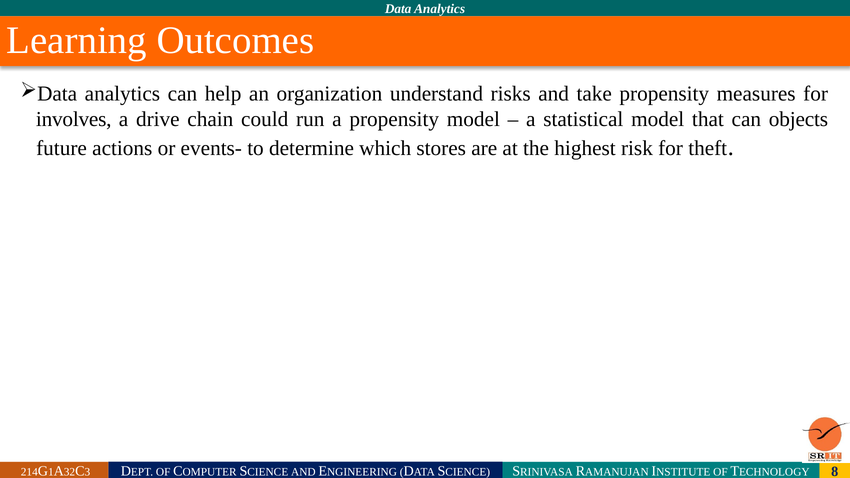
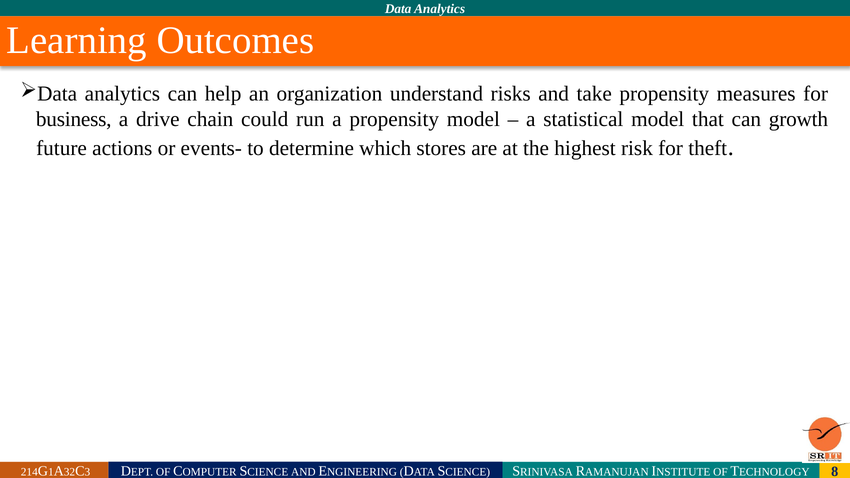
involves: involves -> business
objects: objects -> growth
